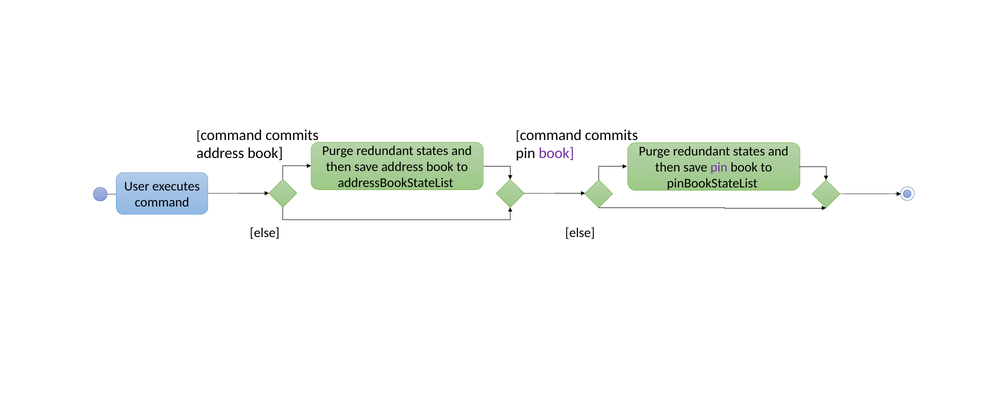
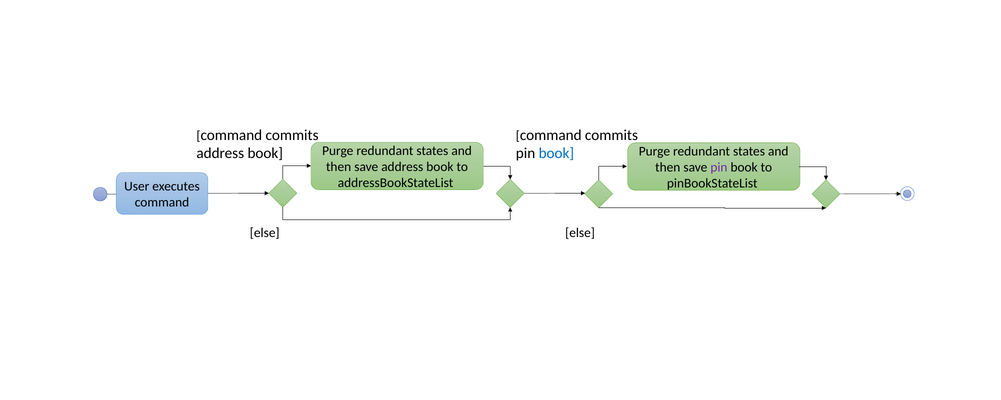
book at (556, 154) colour: purple -> blue
